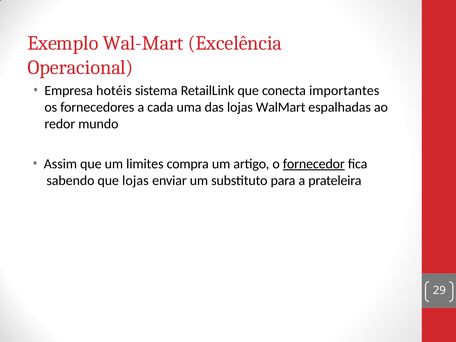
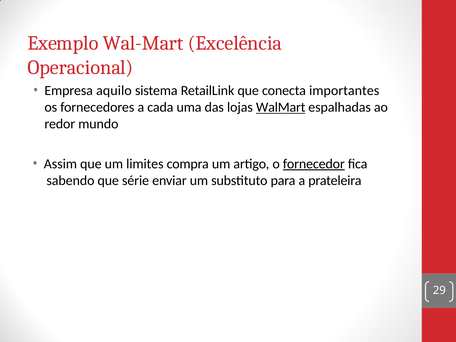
hotéis: hotéis -> aquilo
WalMart underline: none -> present
que lojas: lojas -> série
